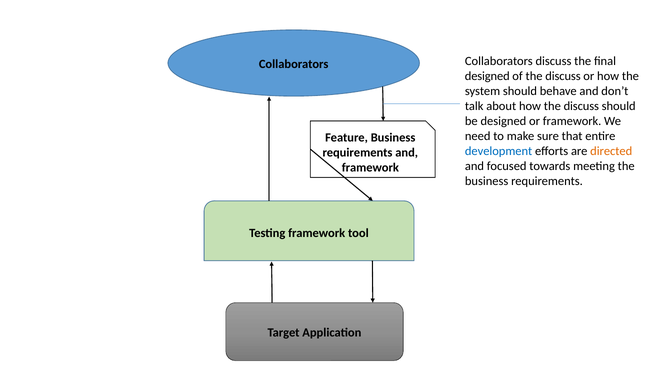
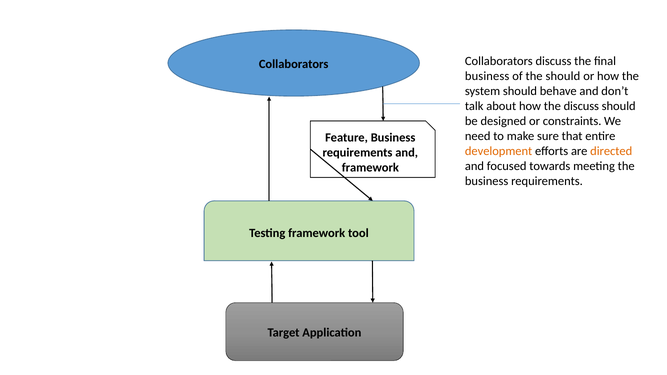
designed at (487, 76): designed -> business
of the discuss: discuss -> should
or framework: framework -> constraints
development colour: blue -> orange
